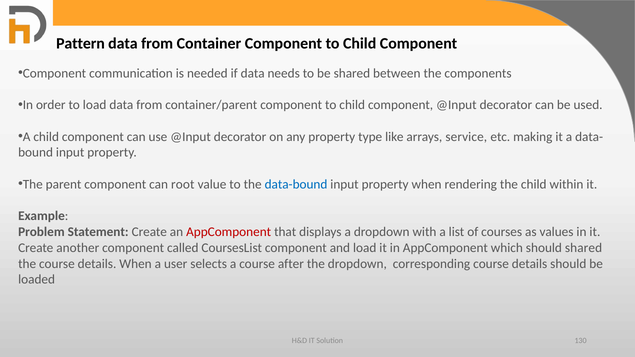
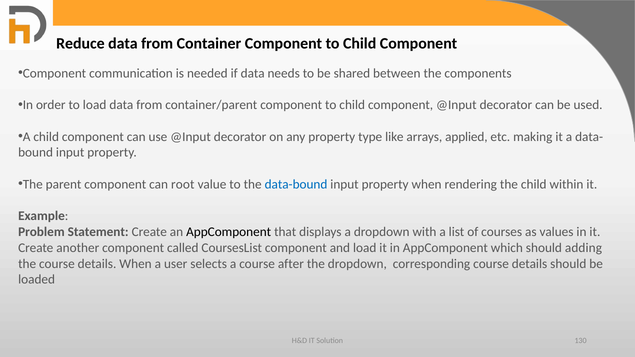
Pattern: Pattern -> Reduce
service: service -> applied
AppComponent at (229, 232) colour: red -> black
should shared: shared -> adding
